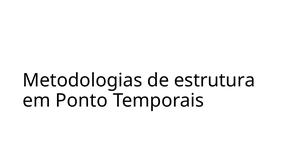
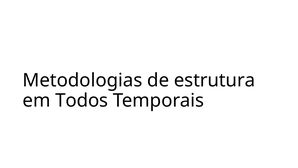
Ponto: Ponto -> Todos
